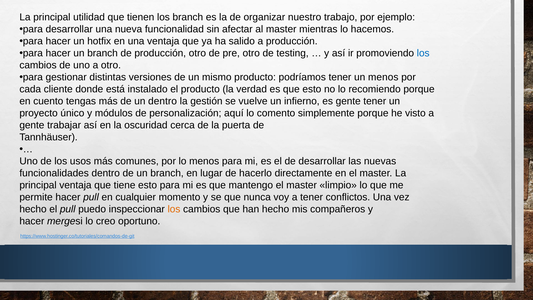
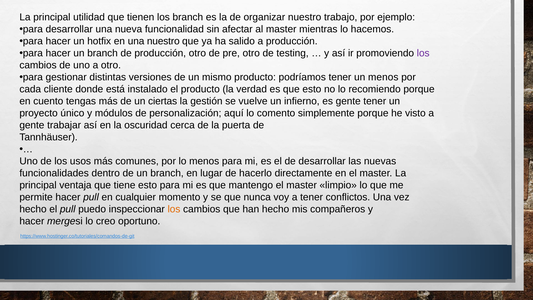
una ventaja: ventaja -> nuestro
los at (423, 53) colour: blue -> purple
un dentro: dentro -> ciertas
